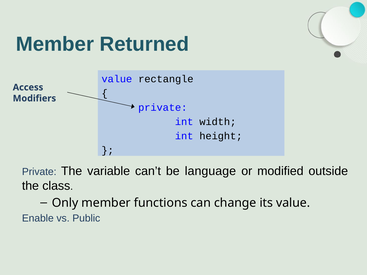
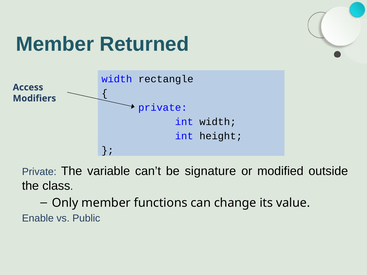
value at (117, 79): value -> width
language: language -> signature
